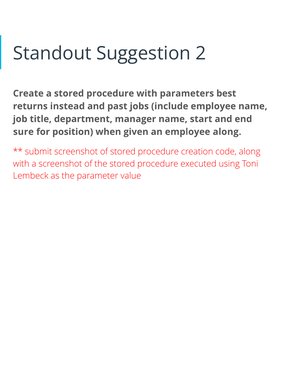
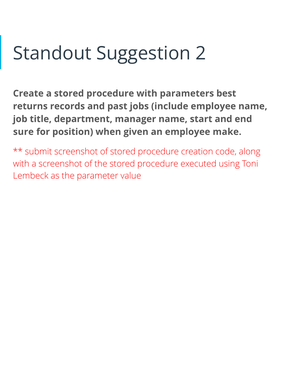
instead: instead -> records
employee along: along -> make
